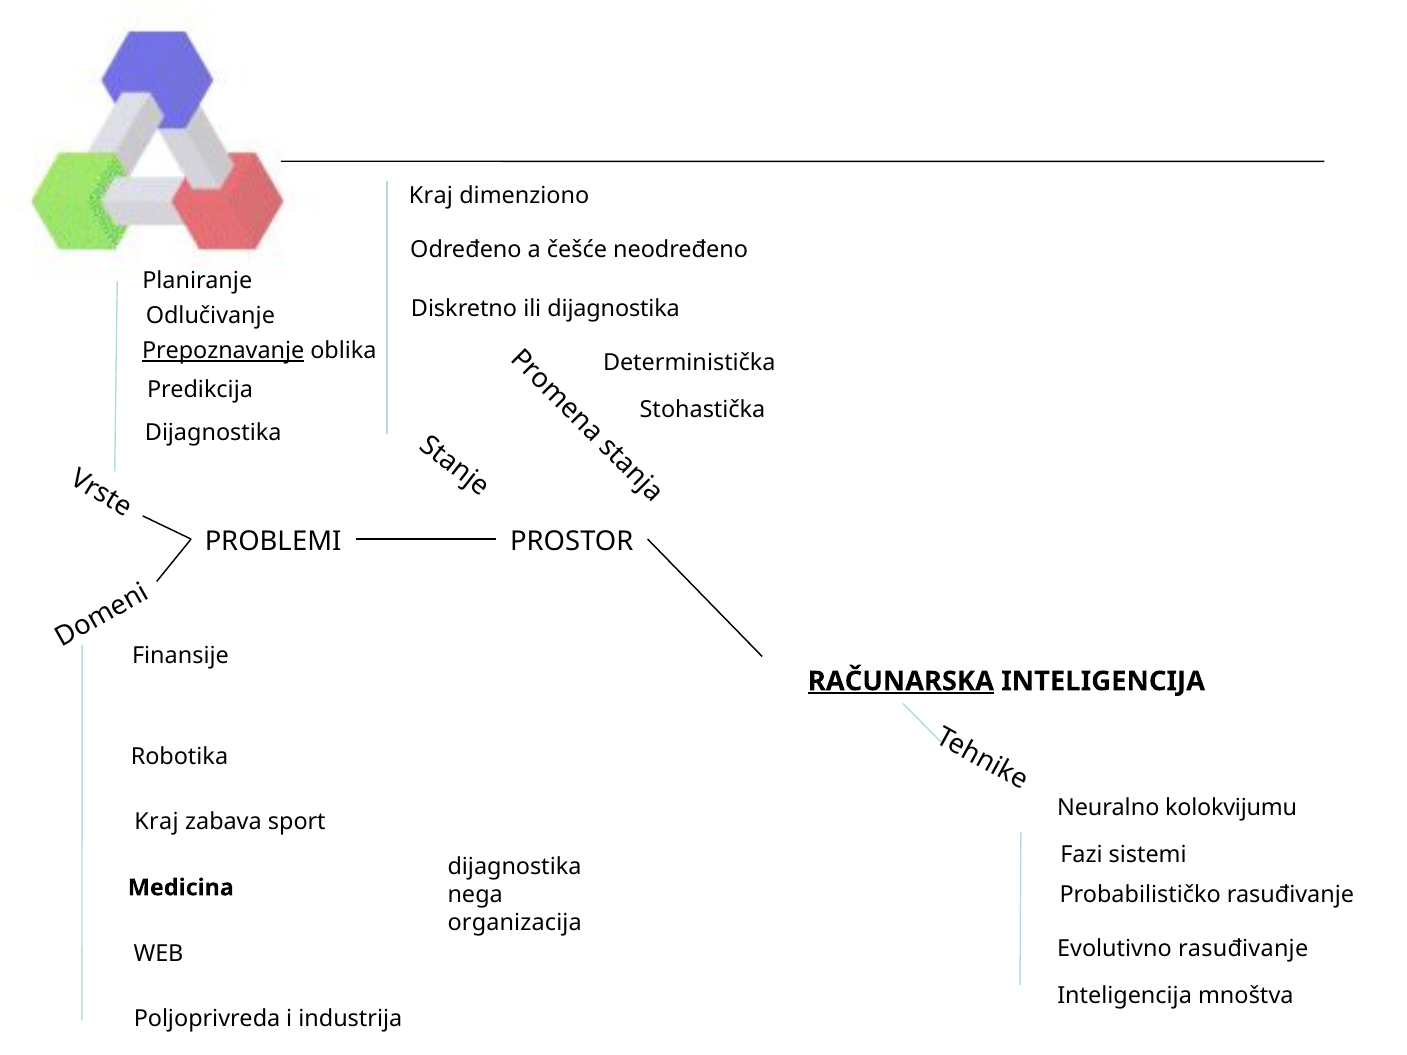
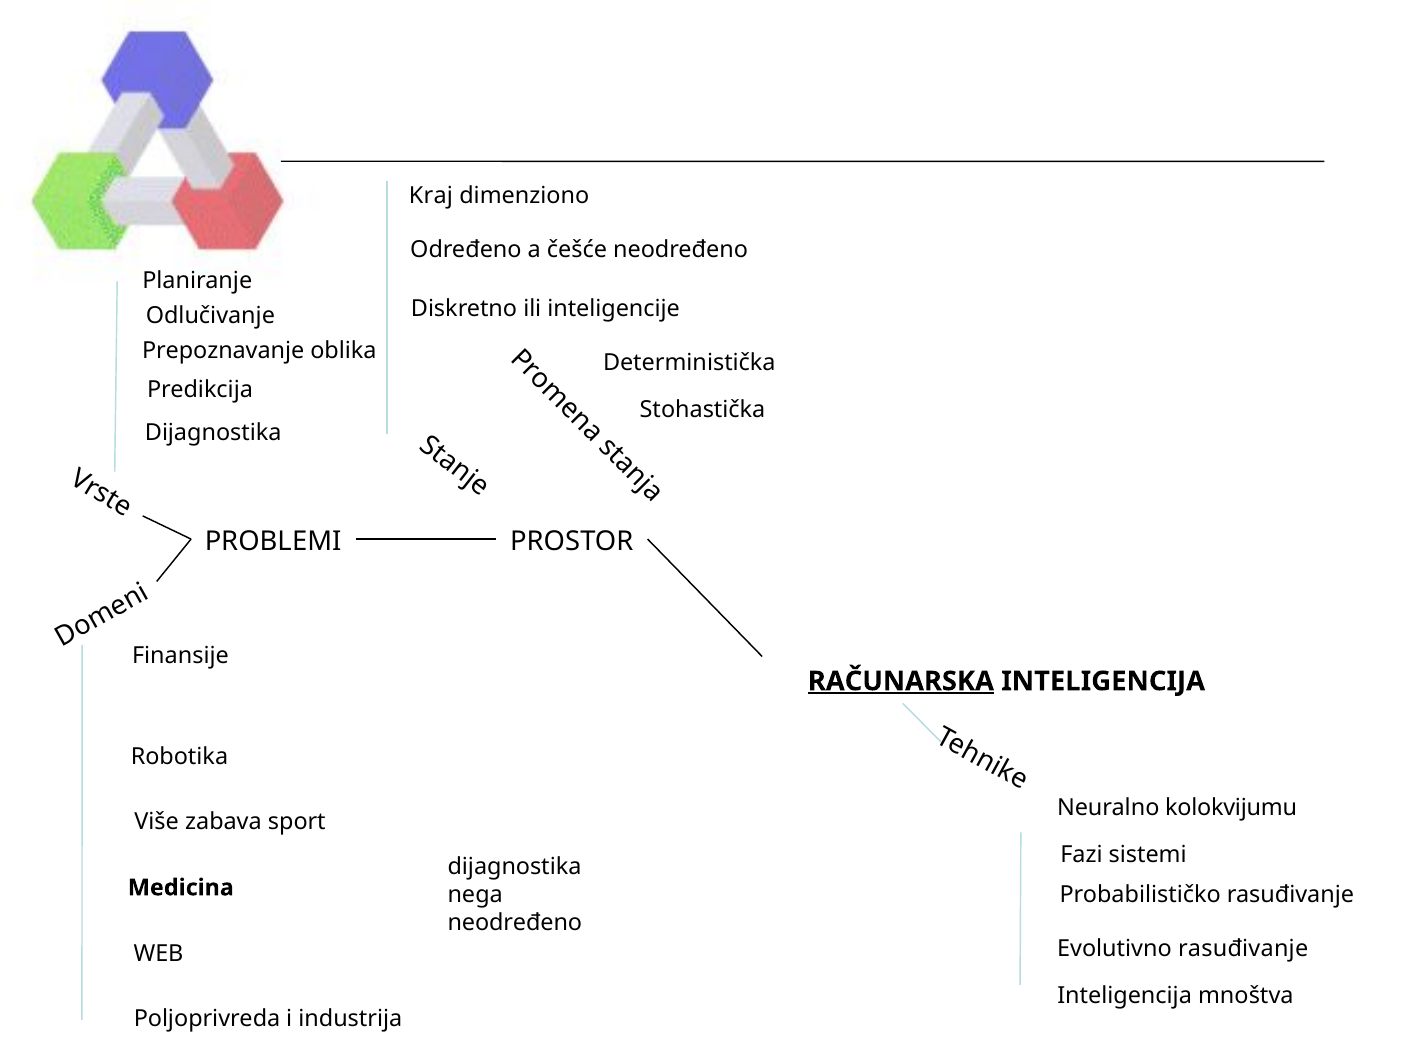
ili dijagnostika: dijagnostika -> inteligencije
Prepoznavanje underline: present -> none
Kraj at (157, 822): Kraj -> Više
organizacija at (515, 923): organizacija -> neodređeno
